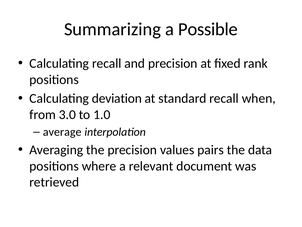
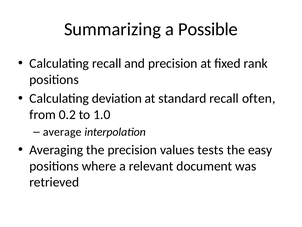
when: when -> often
3.0: 3.0 -> 0.2
pairs: pairs -> tests
data: data -> easy
